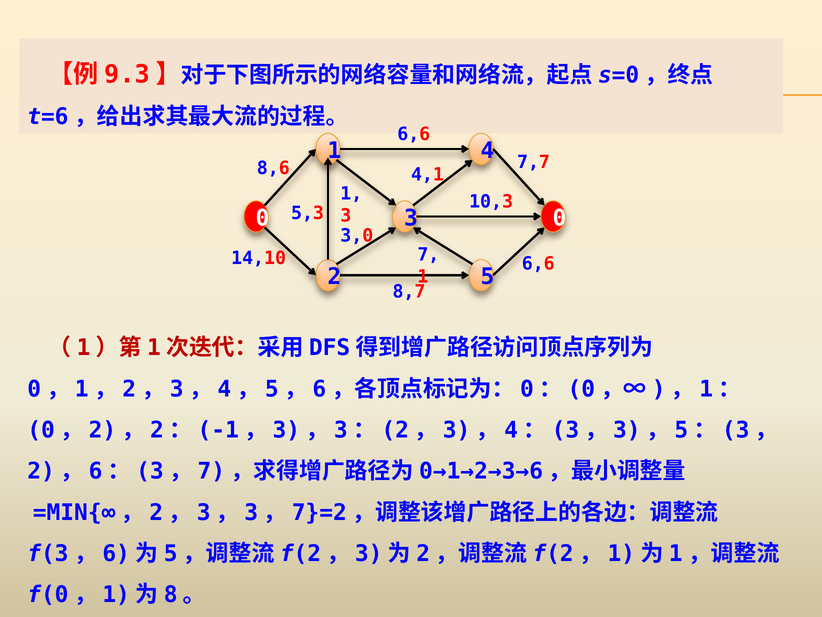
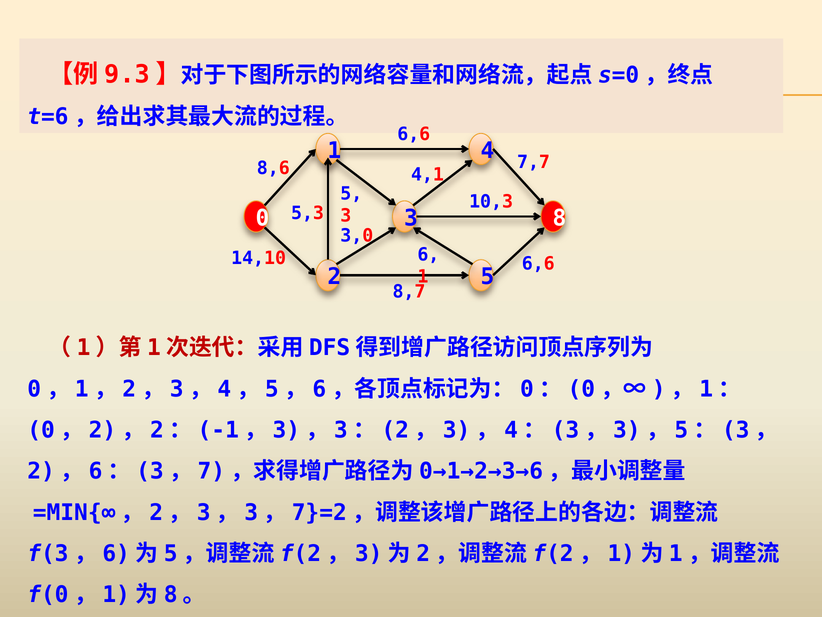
1 at (351, 193): 1 -> 5
0 at (559, 218): 0 -> 8
7: 7 -> 6
